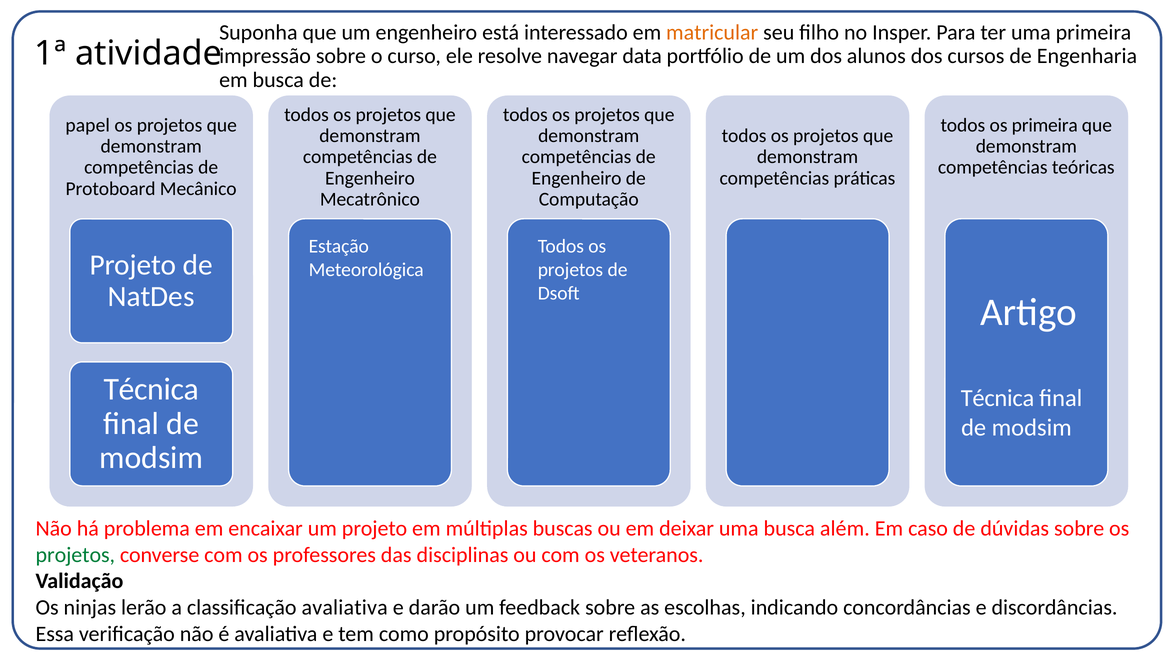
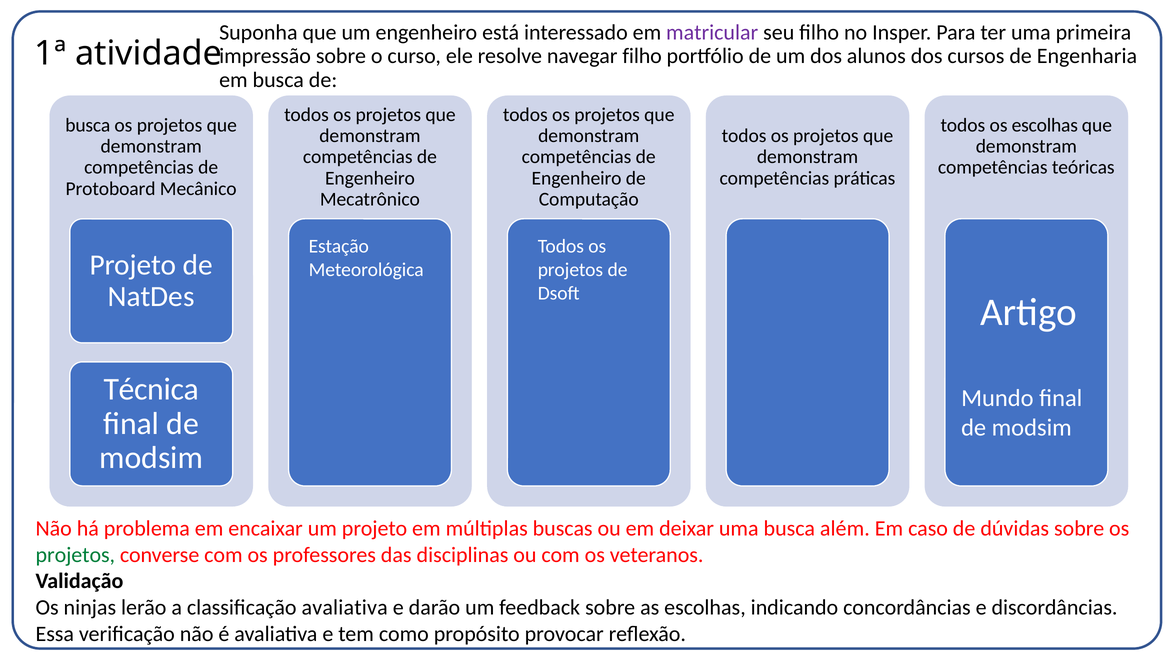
matricular colour: orange -> purple
navegar data: data -> filho
papel at (88, 125): papel -> busca
os primeira: primeira -> escolhas
Técnica at (998, 398): Técnica -> Mundo
